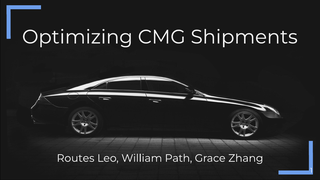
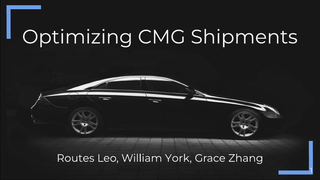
Path: Path -> York
